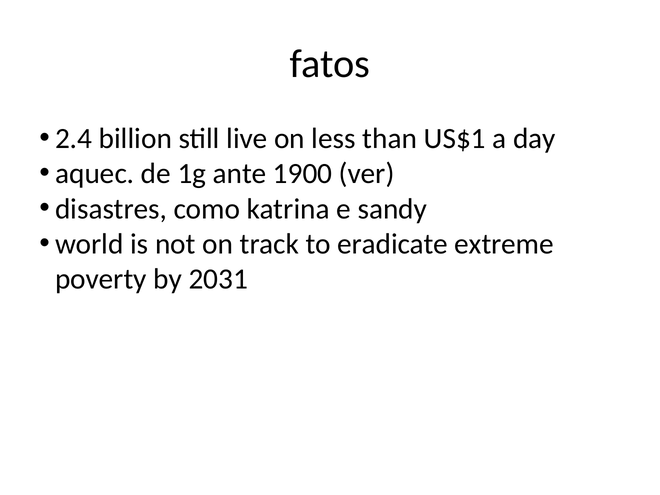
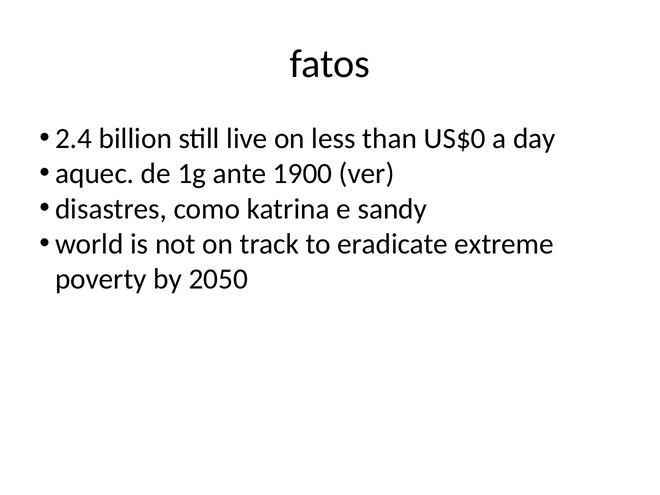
US$1: US$1 -> US$0
2031: 2031 -> 2050
